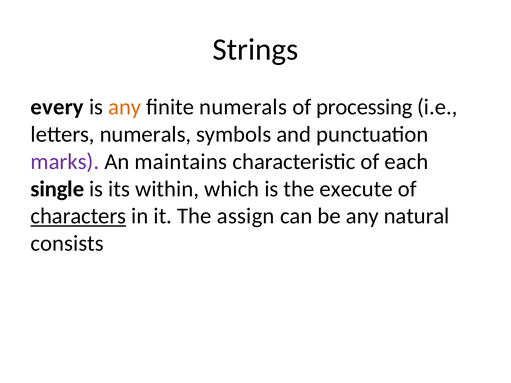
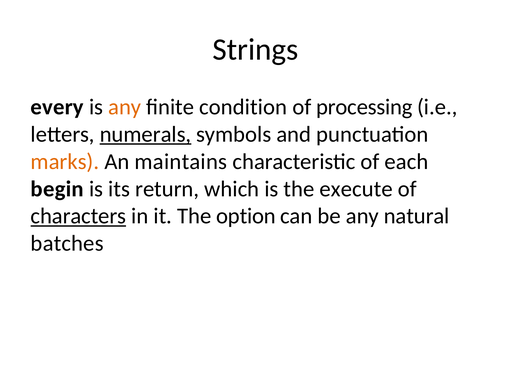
finite numerals: numerals -> condition
numerals at (145, 134) underline: none -> present
marks colour: purple -> orange
single: single -> begin
within: within -> return
assign: assign -> option
consists: consists -> batches
